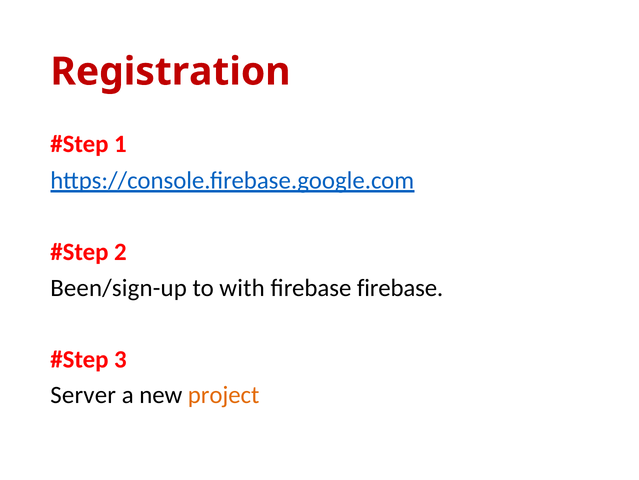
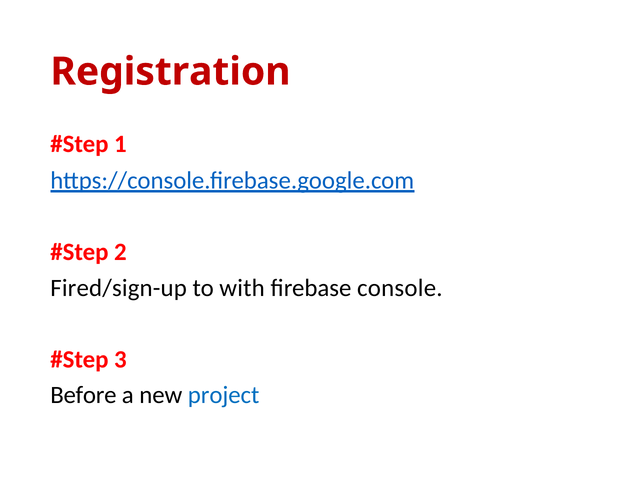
Been/sign-up: Been/sign-up -> Fired/sign-up
firebase firebase: firebase -> console
Server: Server -> Before
project colour: orange -> blue
